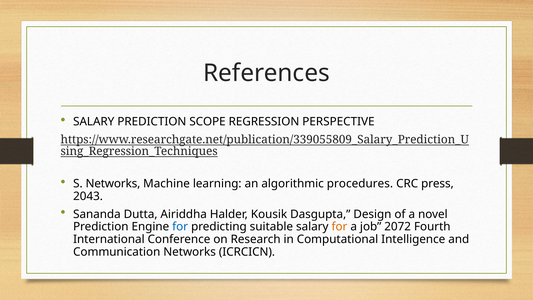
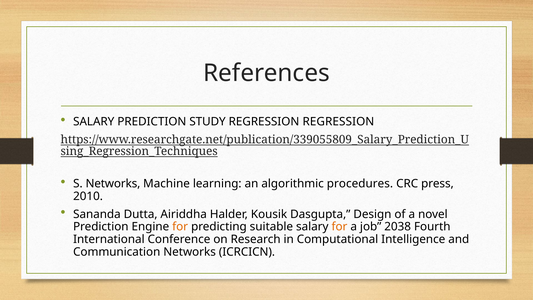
SCOPE: SCOPE -> STUDY
REGRESSION PERSPECTIVE: PERSPECTIVE -> REGRESSION
2043: 2043 -> 2010
for at (180, 227) colour: blue -> orange
2072: 2072 -> 2038
